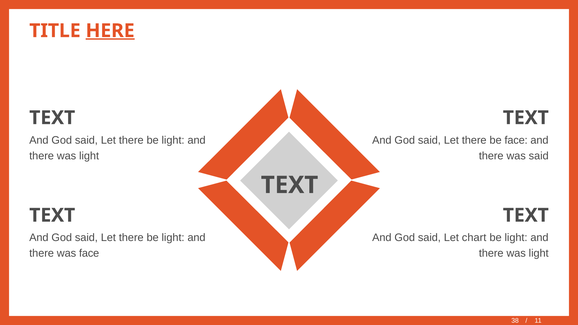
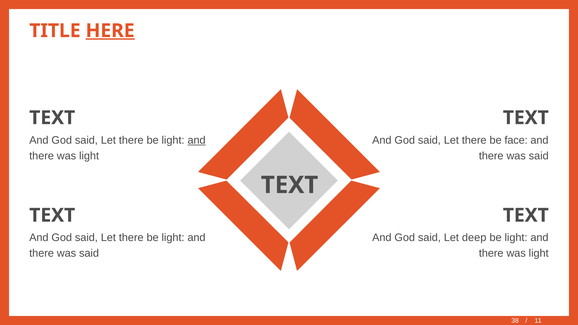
and at (197, 140) underline: none -> present
chart: chart -> deep
face at (89, 253): face -> said
